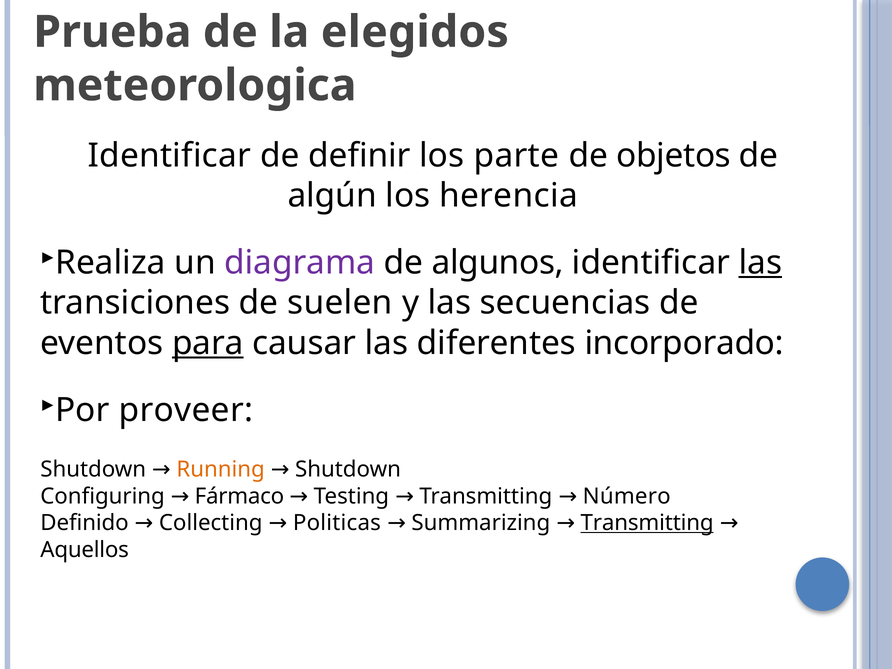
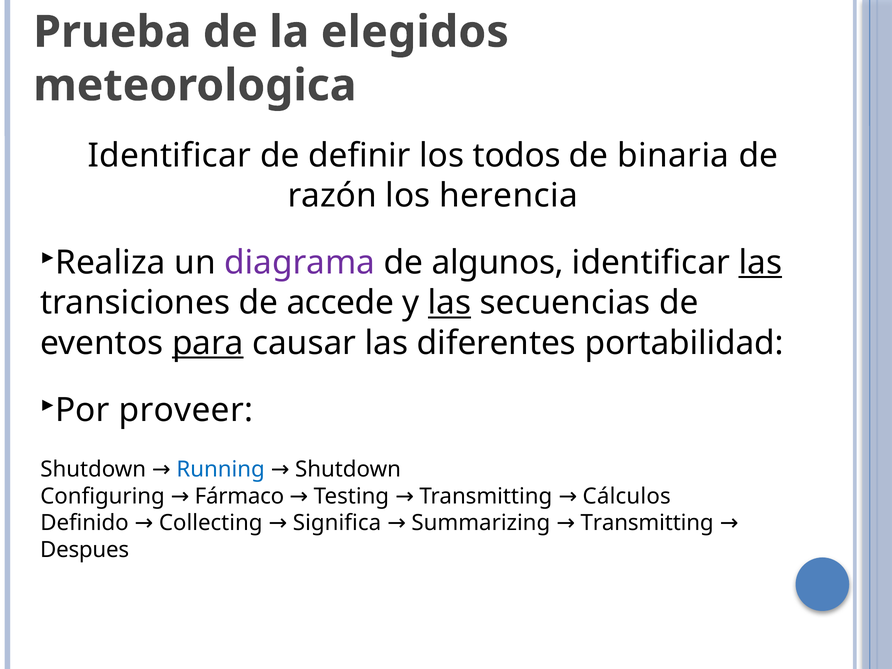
parte: parte -> todos
objetos: objetos -> binaria
algún: algún -> razón
suelen: suelen -> accede
las at (450, 303) underline: none -> present
incorporado: incorporado -> portabilidad
Running colour: orange -> blue
Número: Número -> Cálculos
Politicas: Politicas -> Significa
Transmitting at (647, 523) underline: present -> none
Aquellos: Aquellos -> Despues
